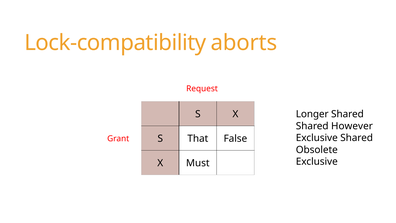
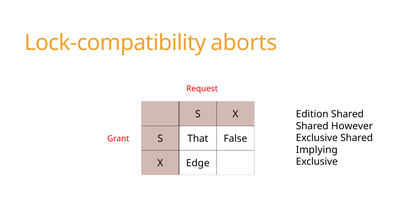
Longer: Longer -> Edition
Obsolete: Obsolete -> Implying
Must: Must -> Edge
